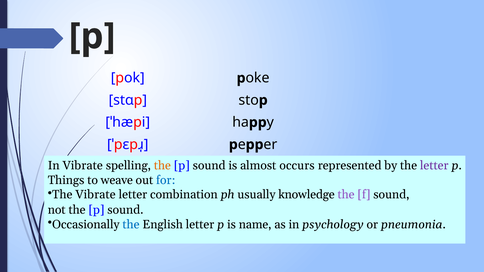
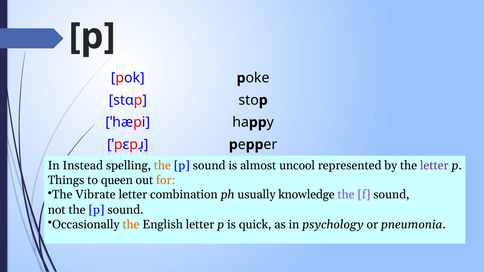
In Vibrate: Vibrate -> Instead
occurs: occurs -> uncool
weave: weave -> queen
for colour: blue -> orange
the at (131, 225) colour: blue -> orange
name: name -> quick
